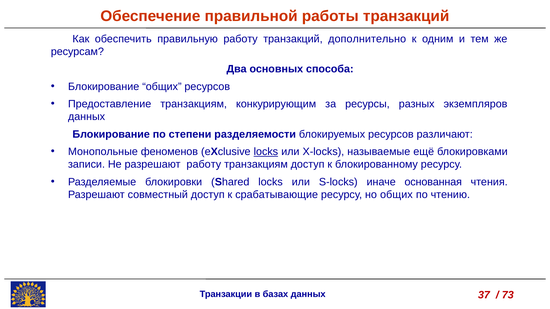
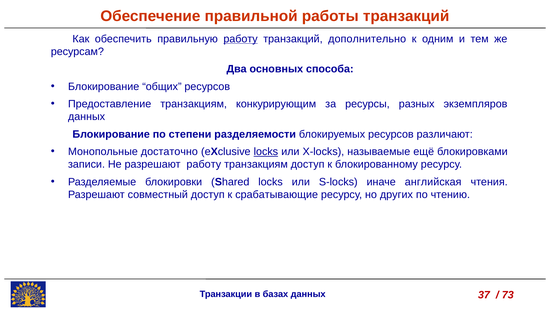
работу at (241, 39) underline: none -> present
феноменов: феноменов -> достаточно
основанная: основанная -> английская
но общих: общих -> других
